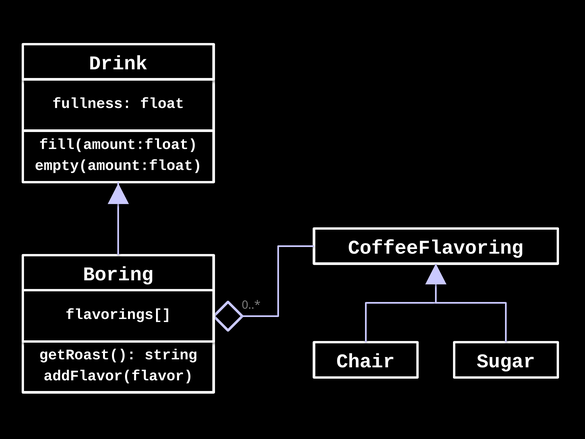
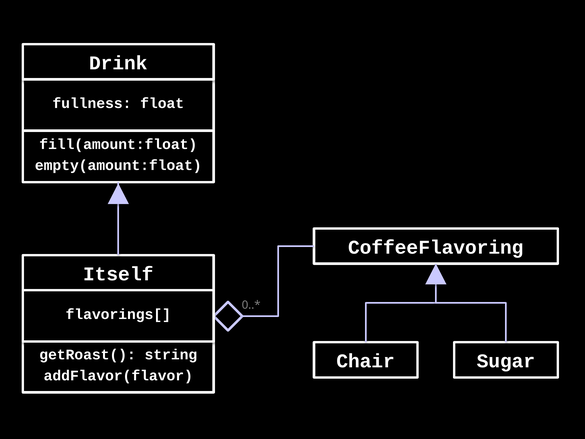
Boring: Boring -> Itself
